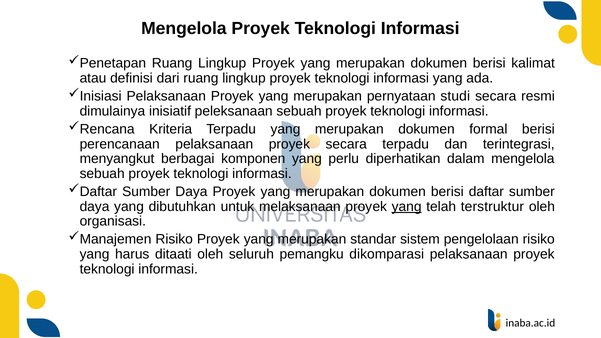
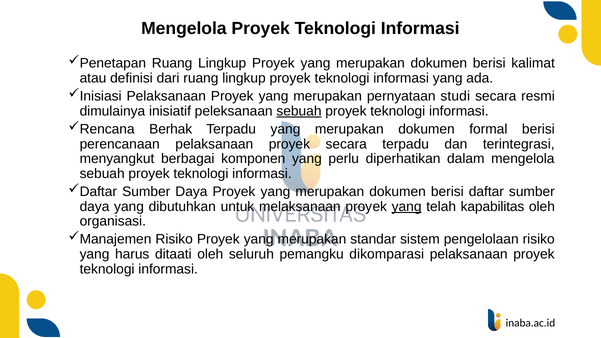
sebuah at (299, 111) underline: none -> present
Kriteria: Kriteria -> Berhak
terstruktur: terstruktur -> kapabilitas
